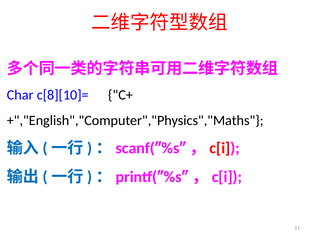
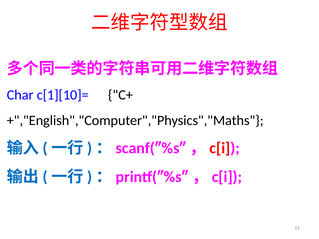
c[8][10]=: c[8][10]= -> c[1][10]=
